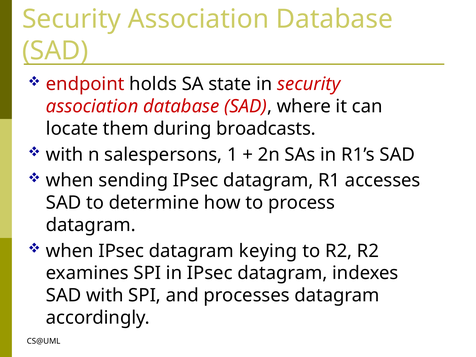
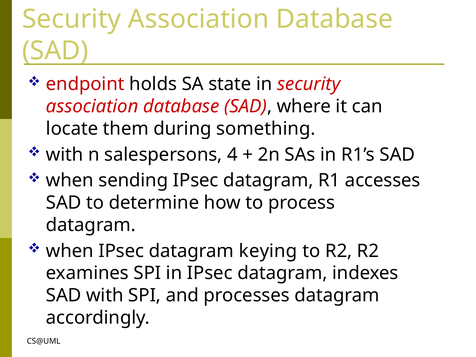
broadcasts: broadcasts -> something
1: 1 -> 4
